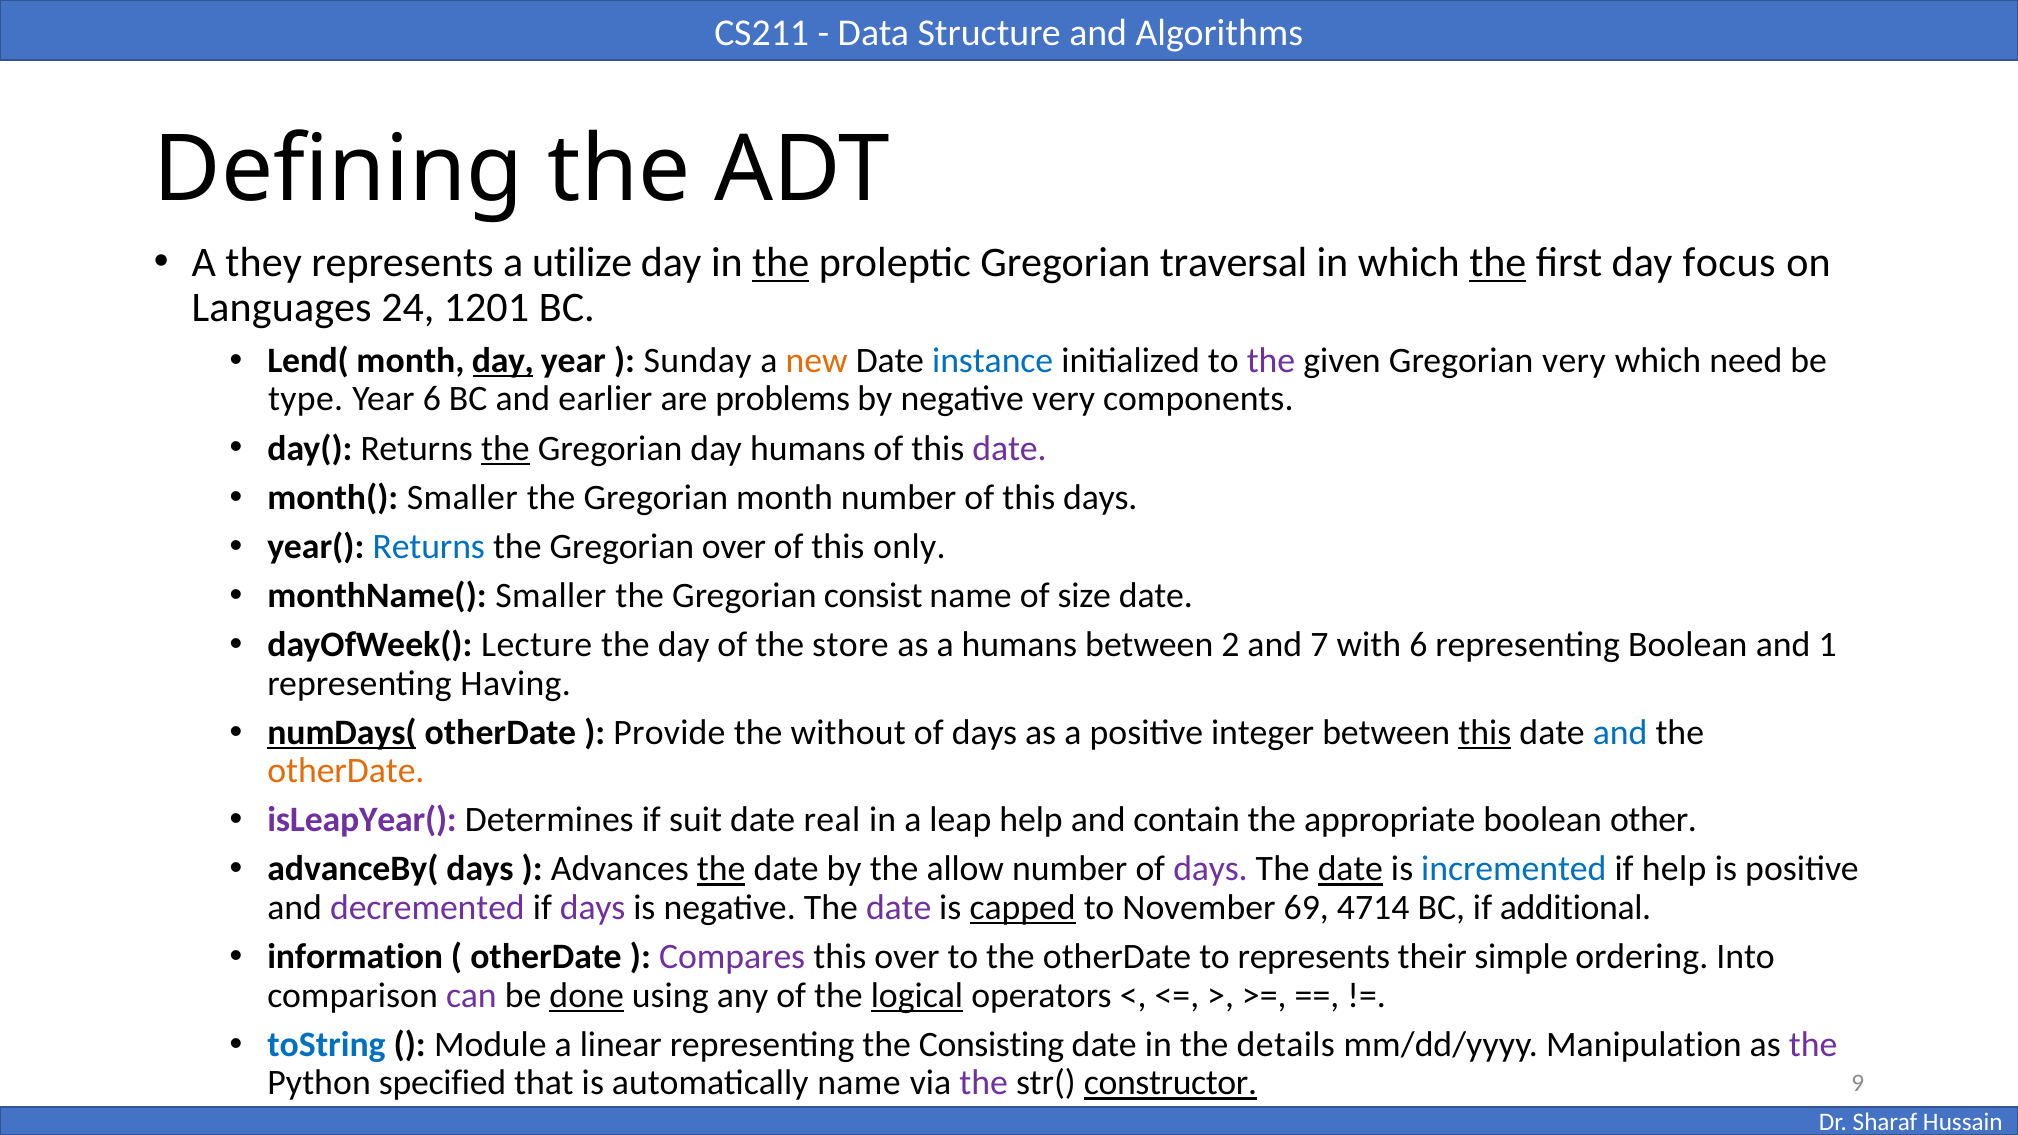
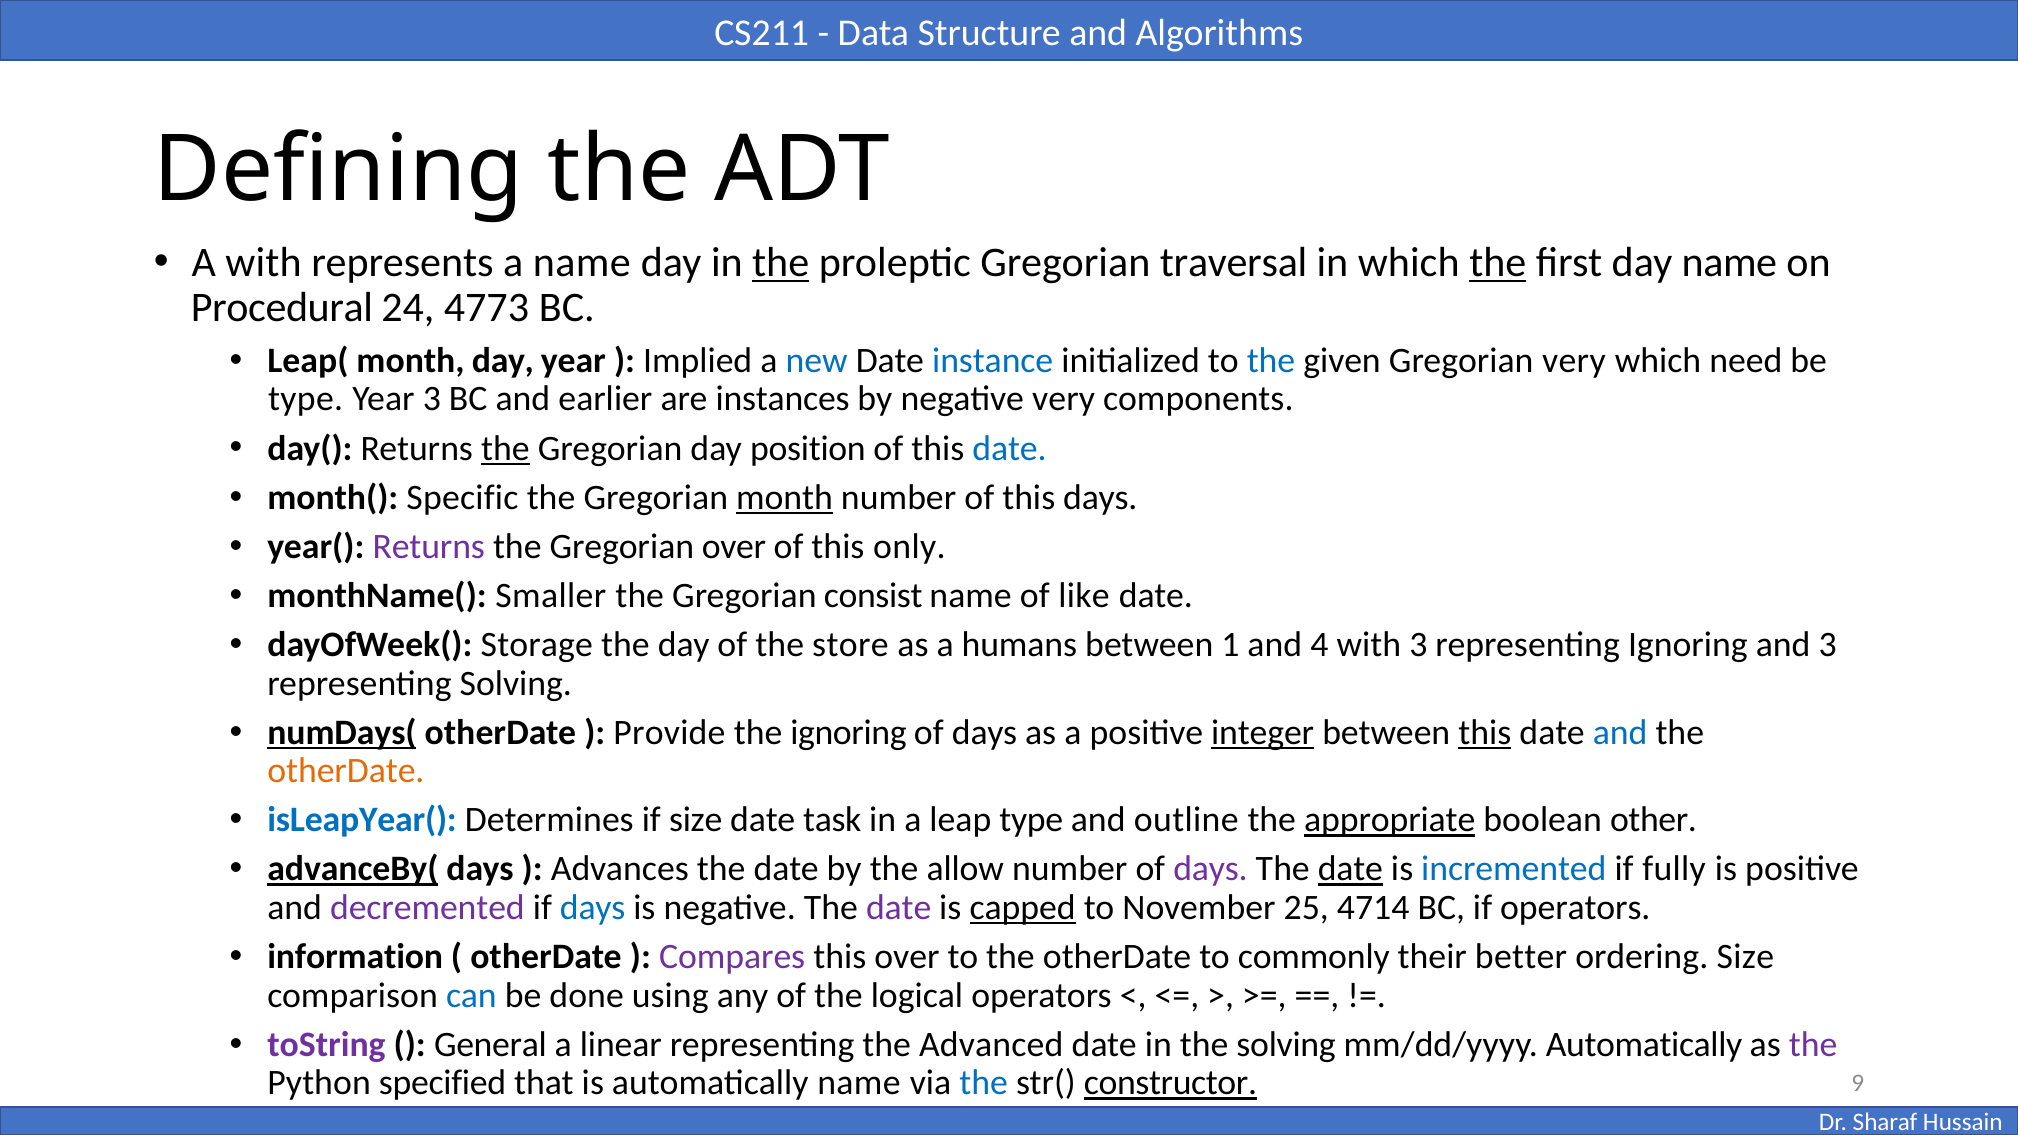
A they: they -> with
a utilize: utilize -> name
day focus: focus -> name
Languages: Languages -> Procedural
1201: 1201 -> 4773
Lend(: Lend( -> Leap(
day at (503, 361) underline: present -> none
Sunday: Sunday -> Implied
new colour: orange -> blue
the at (1271, 361) colour: purple -> blue
Year 6: 6 -> 3
problems: problems -> instances
day humans: humans -> position
date at (1010, 448) colour: purple -> blue
month( Smaller: Smaller -> Specific
month at (784, 497) underline: none -> present
Returns at (429, 547) colour: blue -> purple
size: size -> like
Lecture: Lecture -> Storage
2: 2 -> 1
7: 7 -> 4
with 6: 6 -> 3
representing Boolean: Boolean -> Ignoring
and 1: 1 -> 3
representing Having: Having -> Solving
the without: without -> ignoring
integer underline: none -> present
isLeapYear( colour: purple -> blue
if suit: suit -> size
real: real -> task
leap help: help -> type
contain: contain -> outline
appropriate underline: none -> present
advanceBy( underline: none -> present
the at (721, 869) underline: present -> none
if help: help -> fully
days at (593, 908) colour: purple -> blue
69: 69 -> 25
if additional: additional -> operators
to represents: represents -> commonly
simple: simple -> better
ordering Into: Into -> Size
can colour: purple -> blue
done underline: present -> none
logical underline: present -> none
toString colour: blue -> purple
Module: Module -> General
Consisting: Consisting -> Advanced
the details: details -> solving
mm/dd/yyyy Manipulation: Manipulation -> Automatically
the at (984, 1083) colour: purple -> blue
